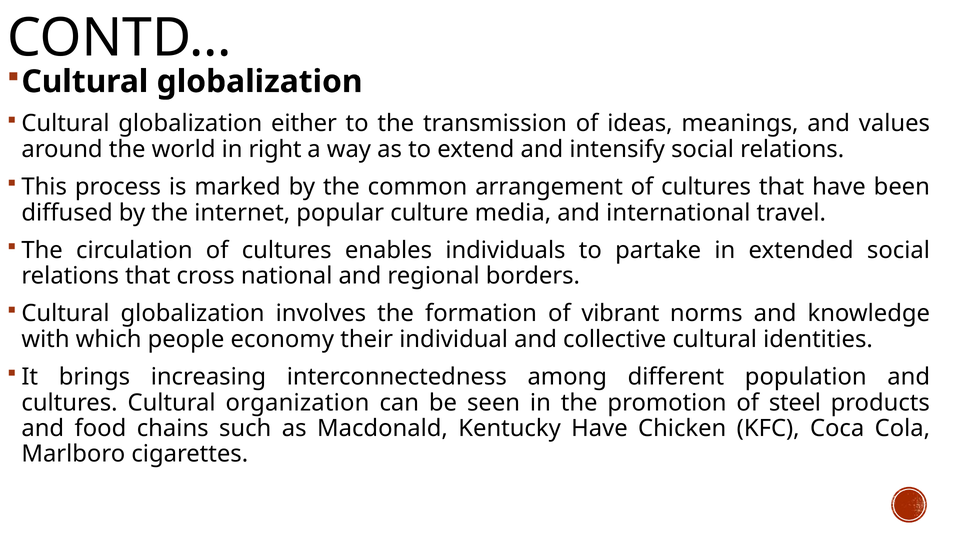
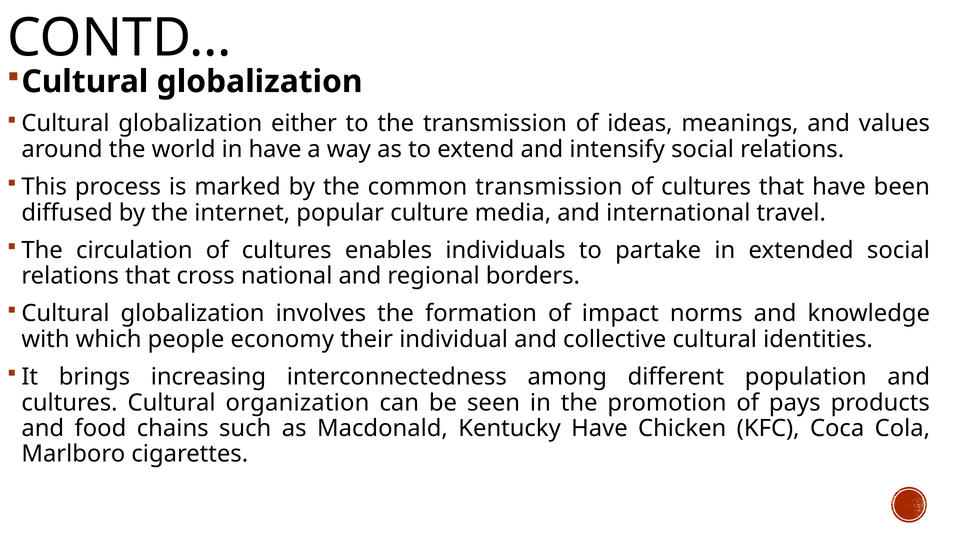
in right: right -> have
common arrangement: arrangement -> transmission
vibrant: vibrant -> impact
steel: steel -> pays
